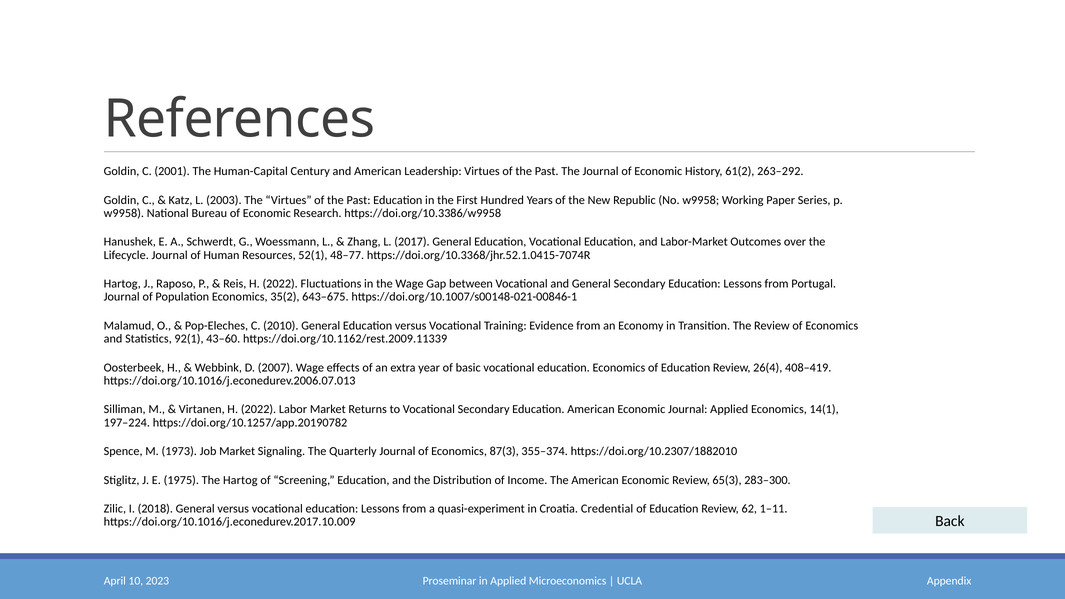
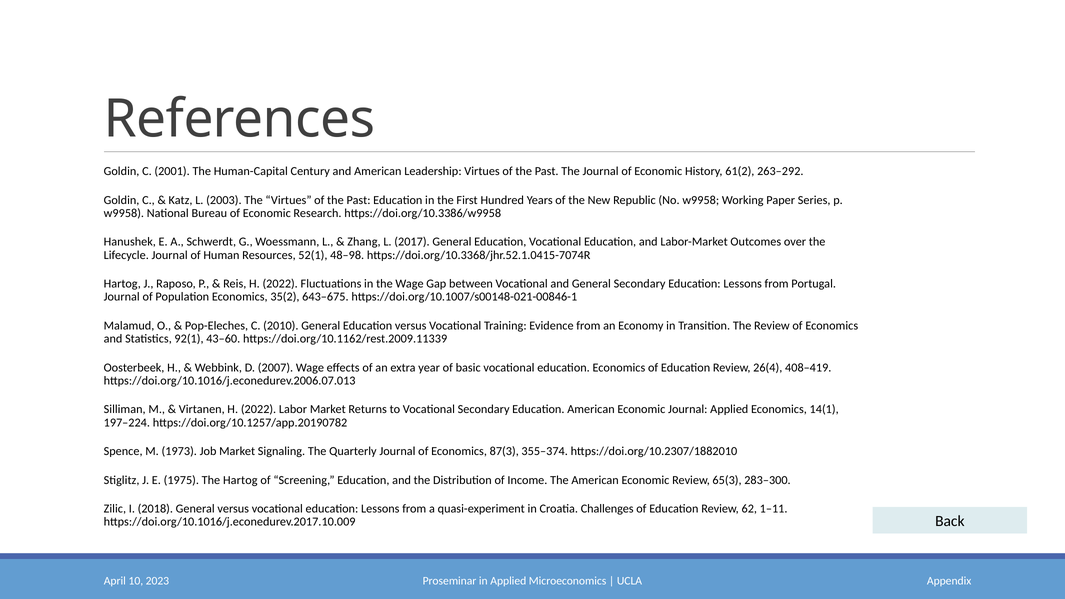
48–77: 48–77 -> 48–98
Credential: Credential -> Challenges
